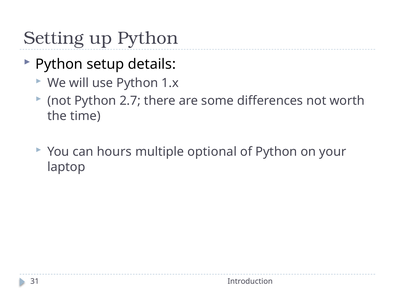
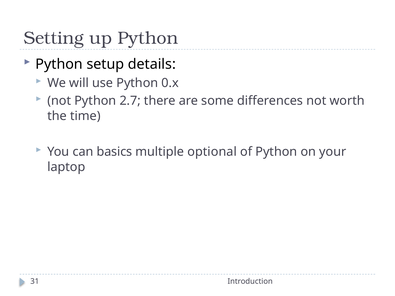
1.x: 1.x -> 0.x
hours: hours -> basics
